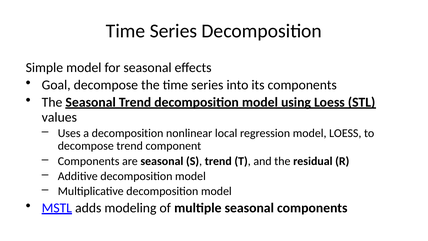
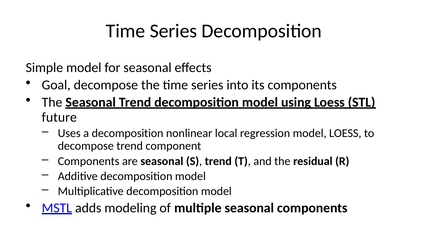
values: values -> future
